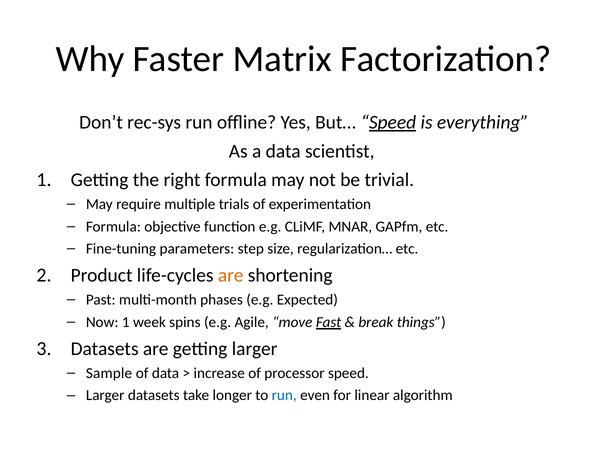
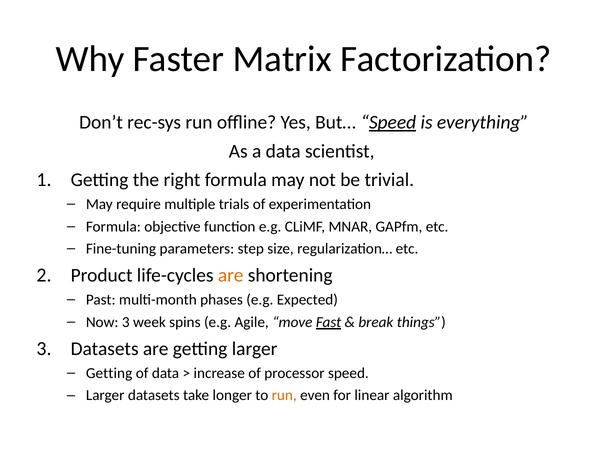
Now 1: 1 -> 3
Sample at (109, 373): Sample -> Getting
run at (284, 395) colour: blue -> orange
